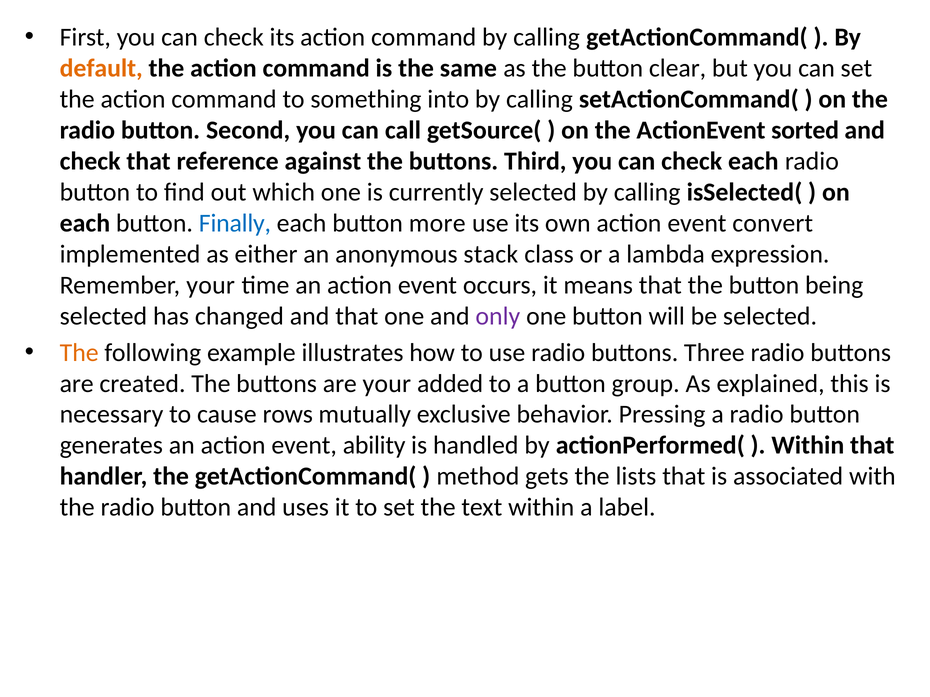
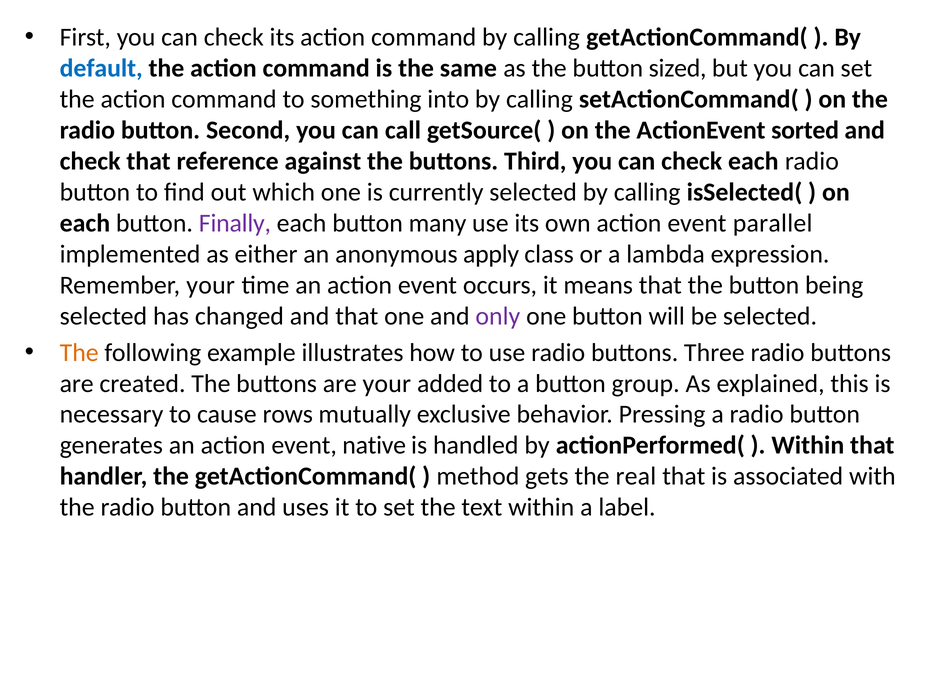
default colour: orange -> blue
clear: clear -> sized
Finally colour: blue -> purple
more: more -> many
convert: convert -> parallel
stack: stack -> apply
ability: ability -> native
lists: lists -> real
